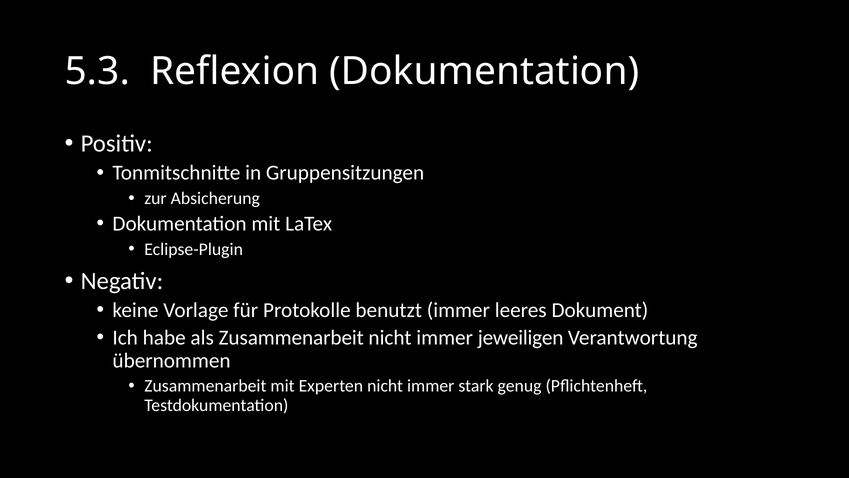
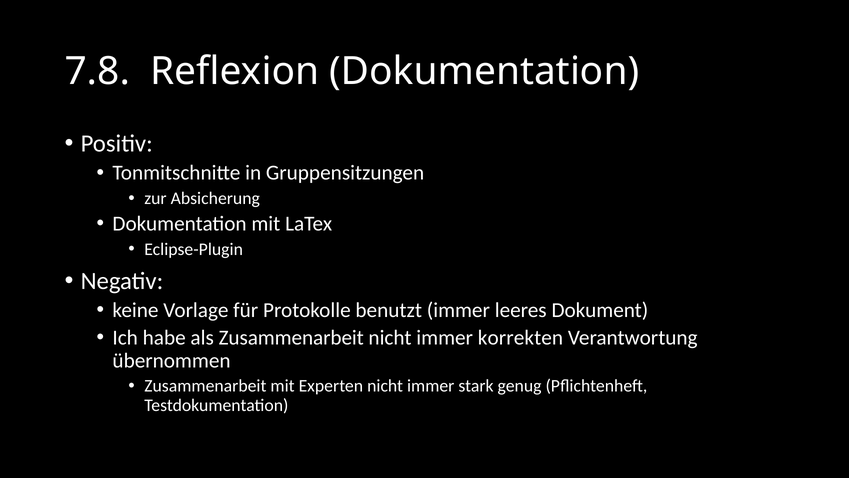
5.3: 5.3 -> 7.8
jeweiligen: jeweiligen -> korrekten
